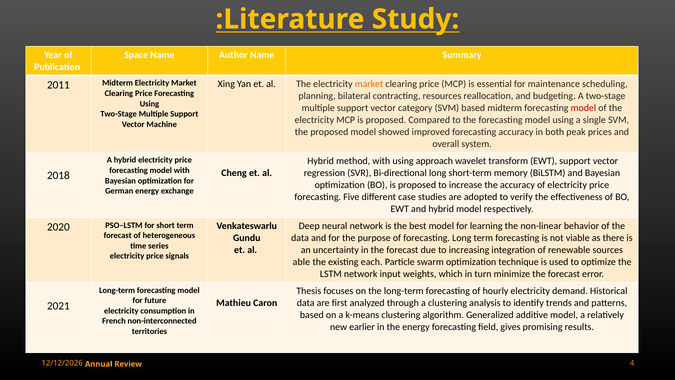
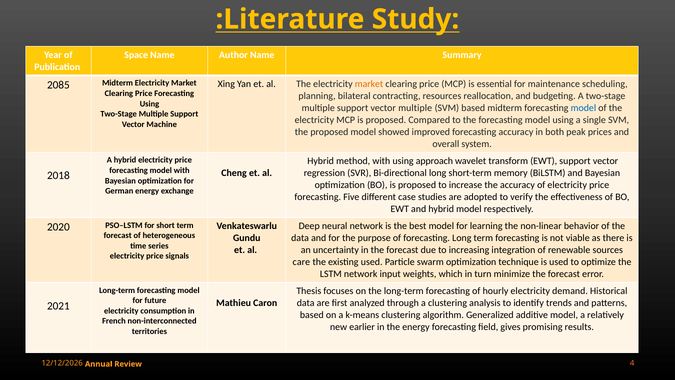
2011: 2011 -> 2085
vector category: category -> multiple
model at (583, 108) colour: red -> blue
able: able -> care
existing each: each -> used
